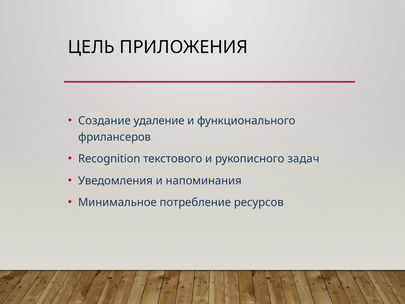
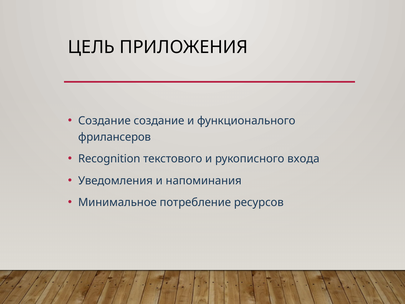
Создание удаление: удаление -> создание
задач: задач -> входа
